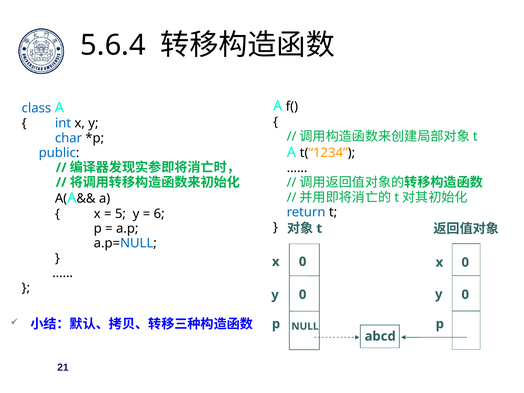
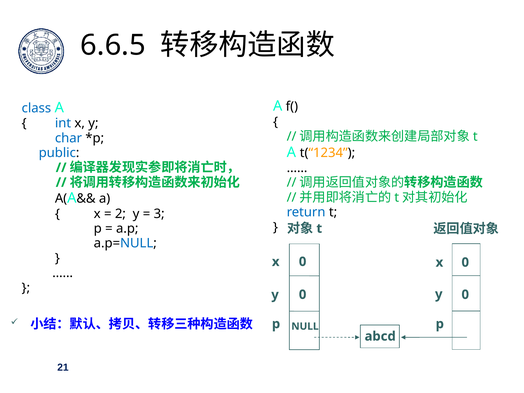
5.6.4: 5.6.4 -> 6.6.5
5: 5 -> 2
6: 6 -> 3
